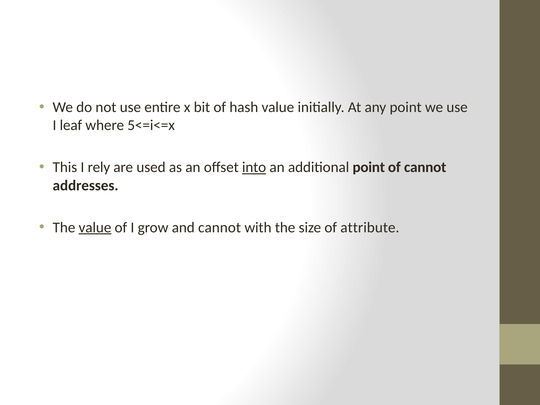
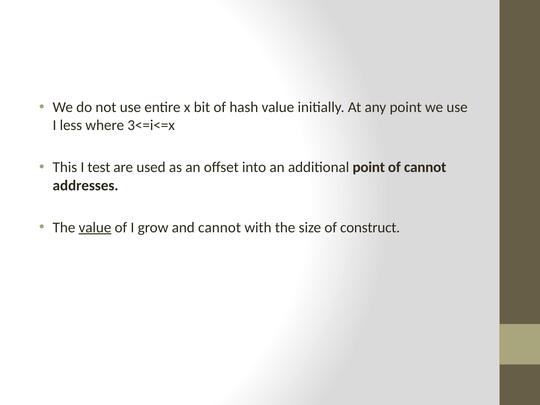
leaf: leaf -> less
5<=i<=x: 5<=i<=x -> 3<=i<=x
rely: rely -> test
into underline: present -> none
attribute: attribute -> construct
